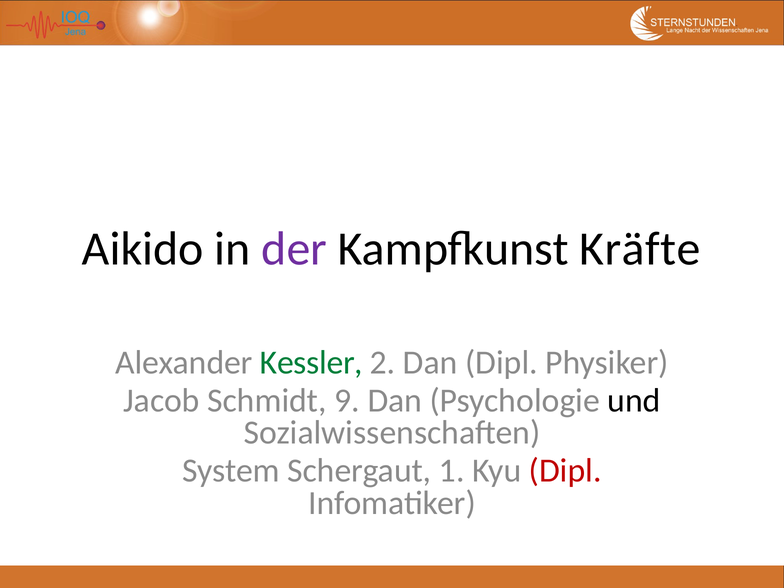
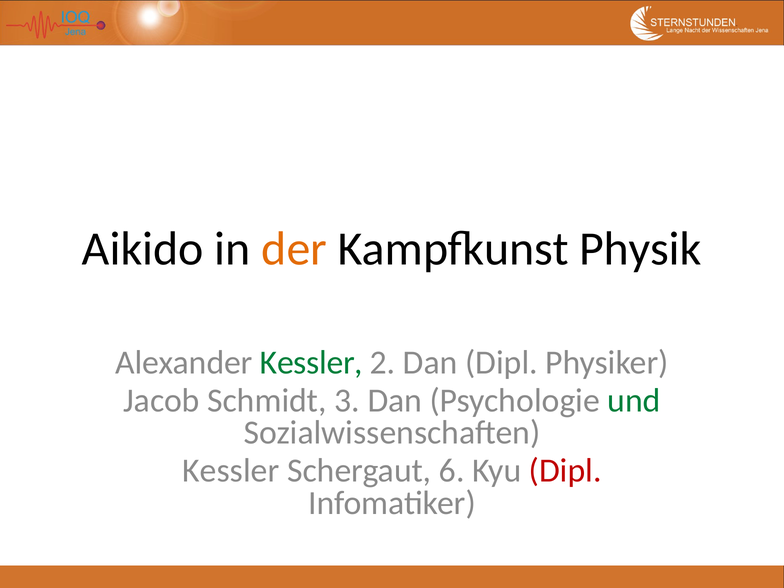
der colour: purple -> orange
Kräfte: Kräfte -> Physik
9: 9 -> 3
und colour: black -> green
System at (231, 471): System -> Kessler
1: 1 -> 6
